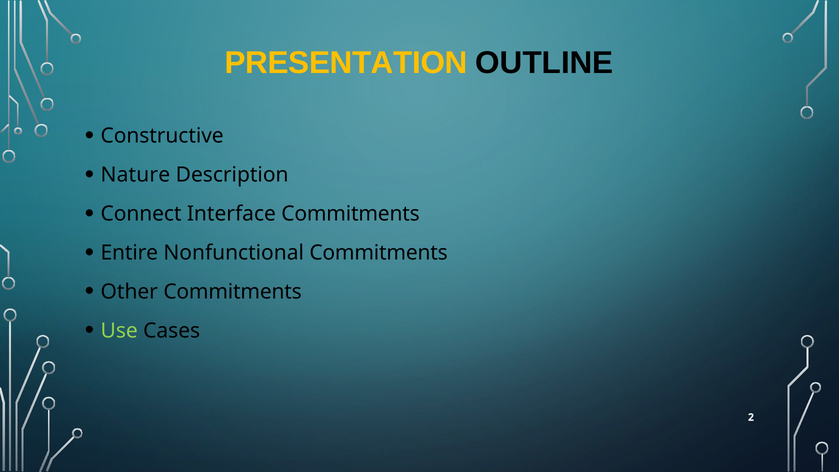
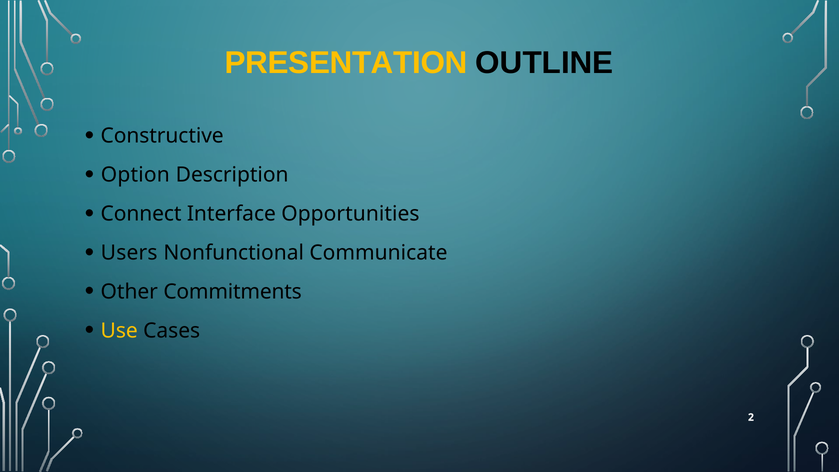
Nature: Nature -> Option
Interface Commitments: Commitments -> Opportunities
Entire: Entire -> Users
Nonfunctional Commitments: Commitments -> Communicate
Use colour: light green -> yellow
